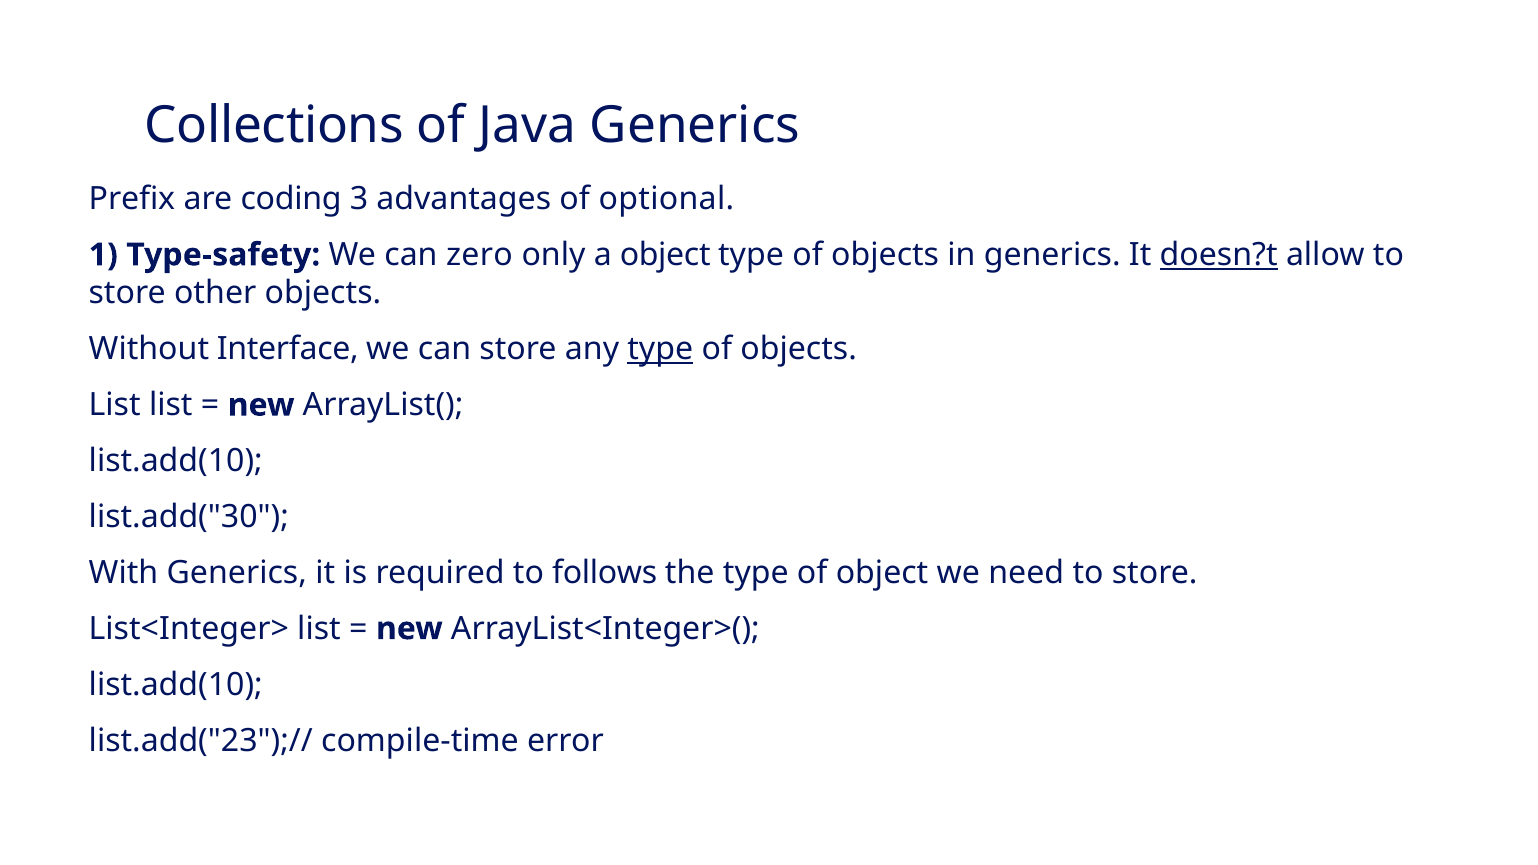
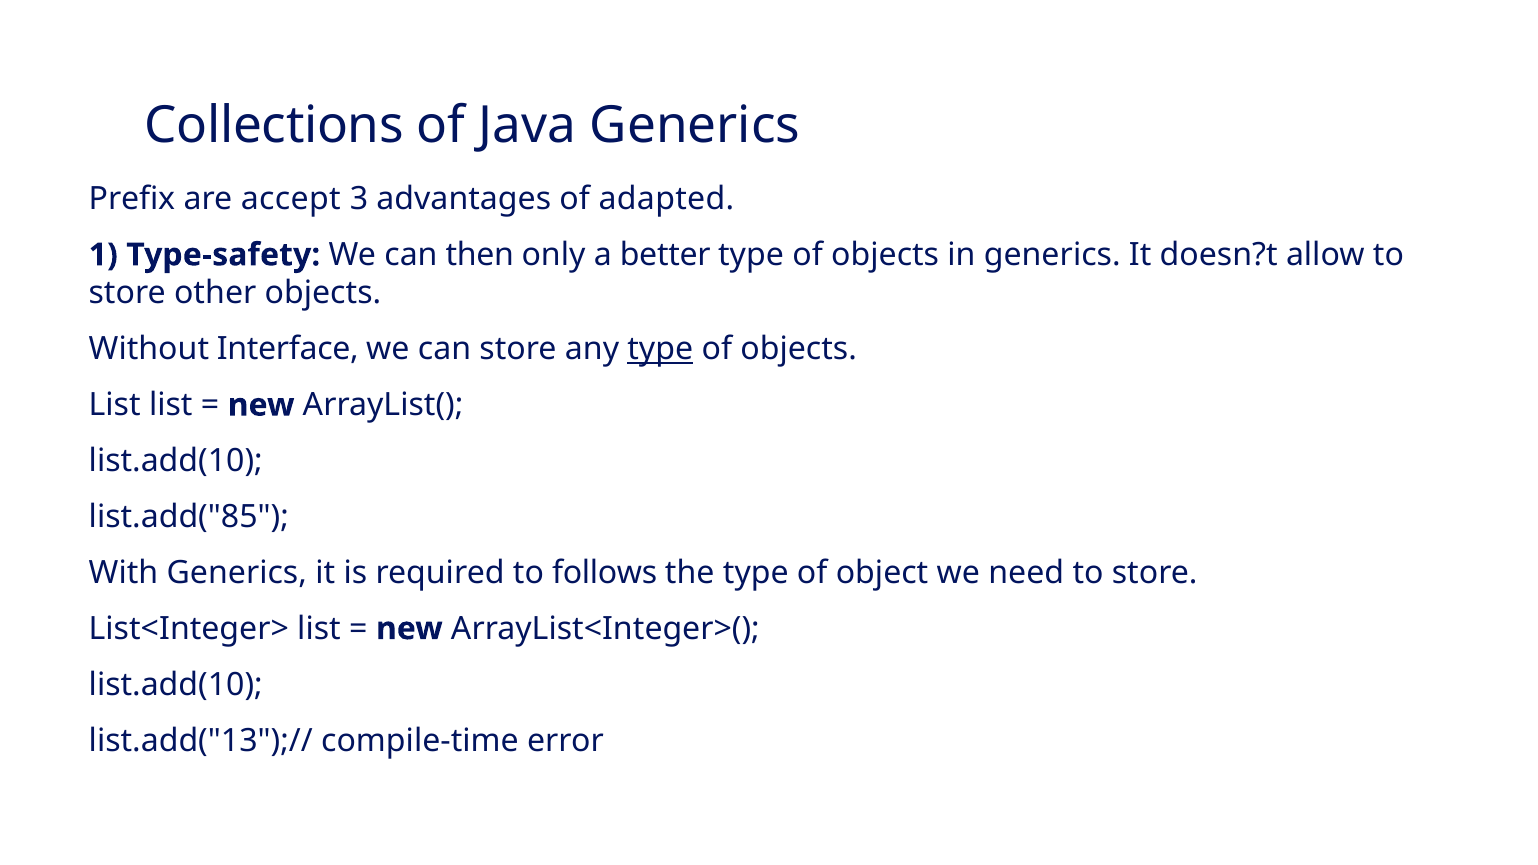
coding: coding -> accept
optional: optional -> adapted
zero: zero -> then
a object: object -> better
doesn?t underline: present -> none
list.add("30: list.add("30 -> list.add("85
list.add("23");//: list.add("23");// -> list.add("13");//
